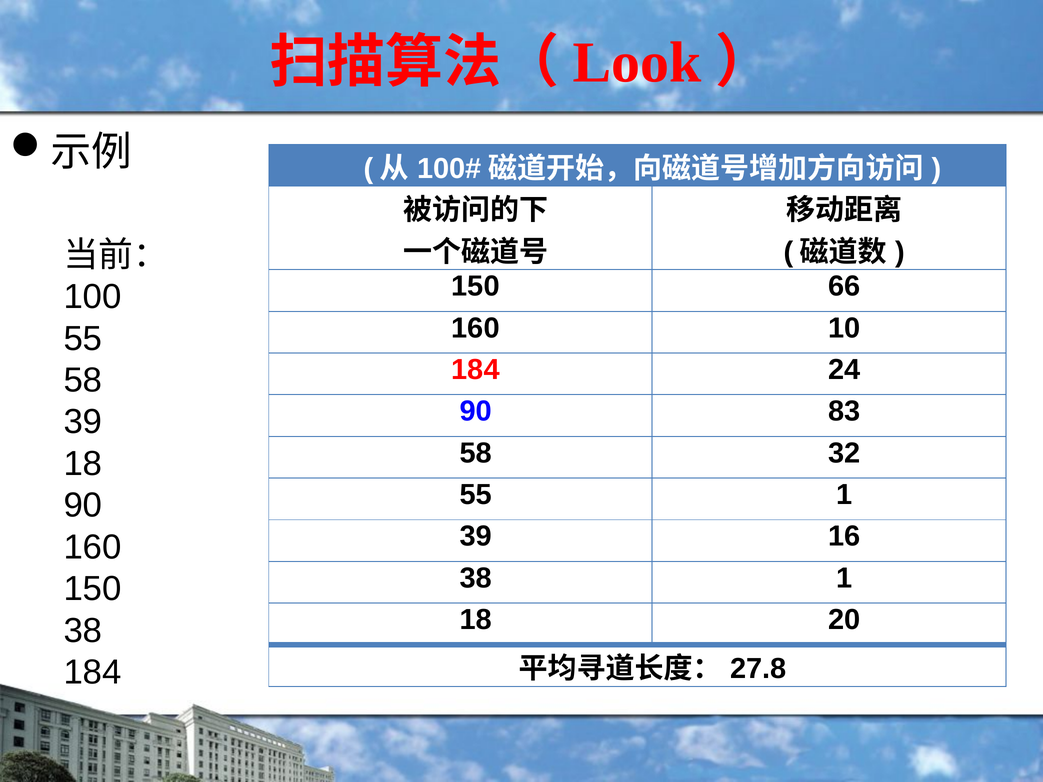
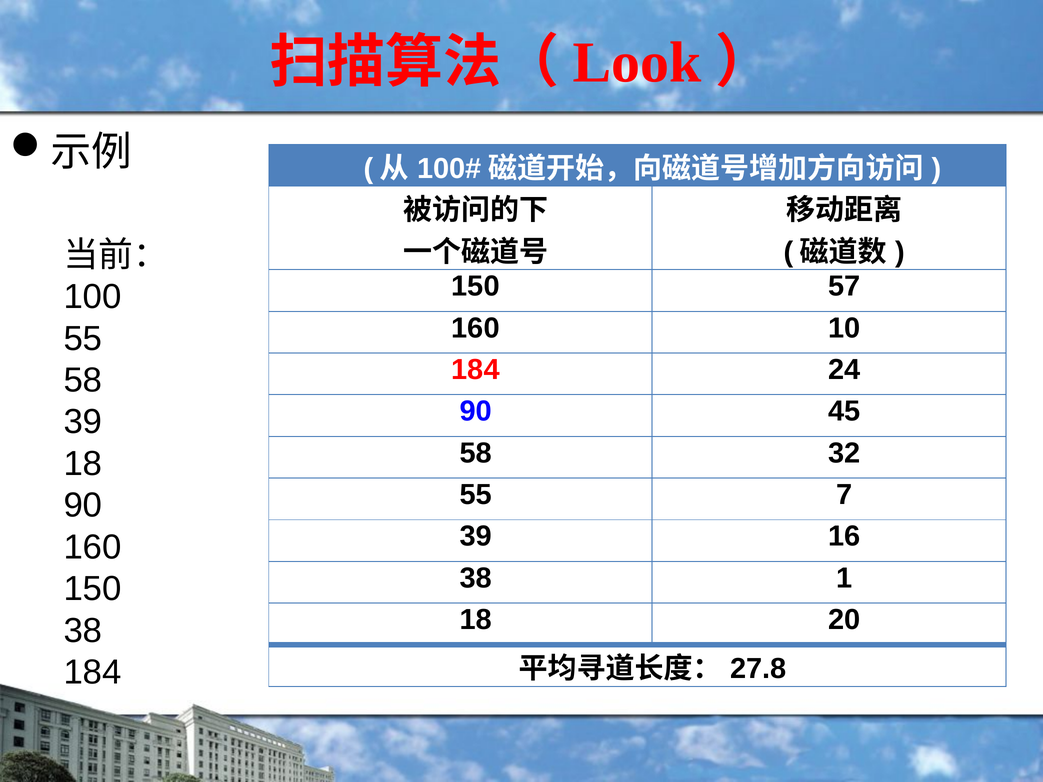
66: 66 -> 57
83: 83 -> 45
55 1: 1 -> 7
